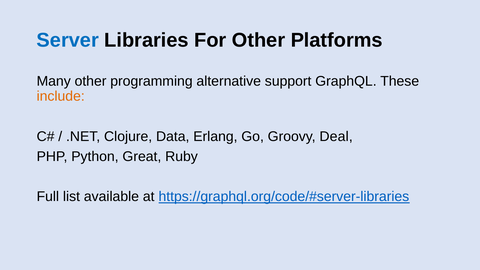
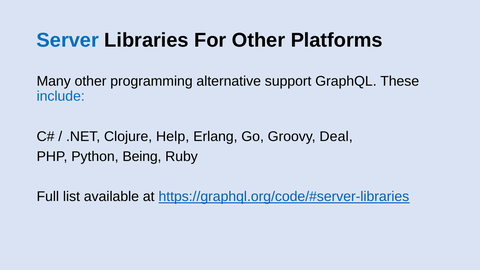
include colour: orange -> blue
Data: Data -> Help
Great: Great -> Being
